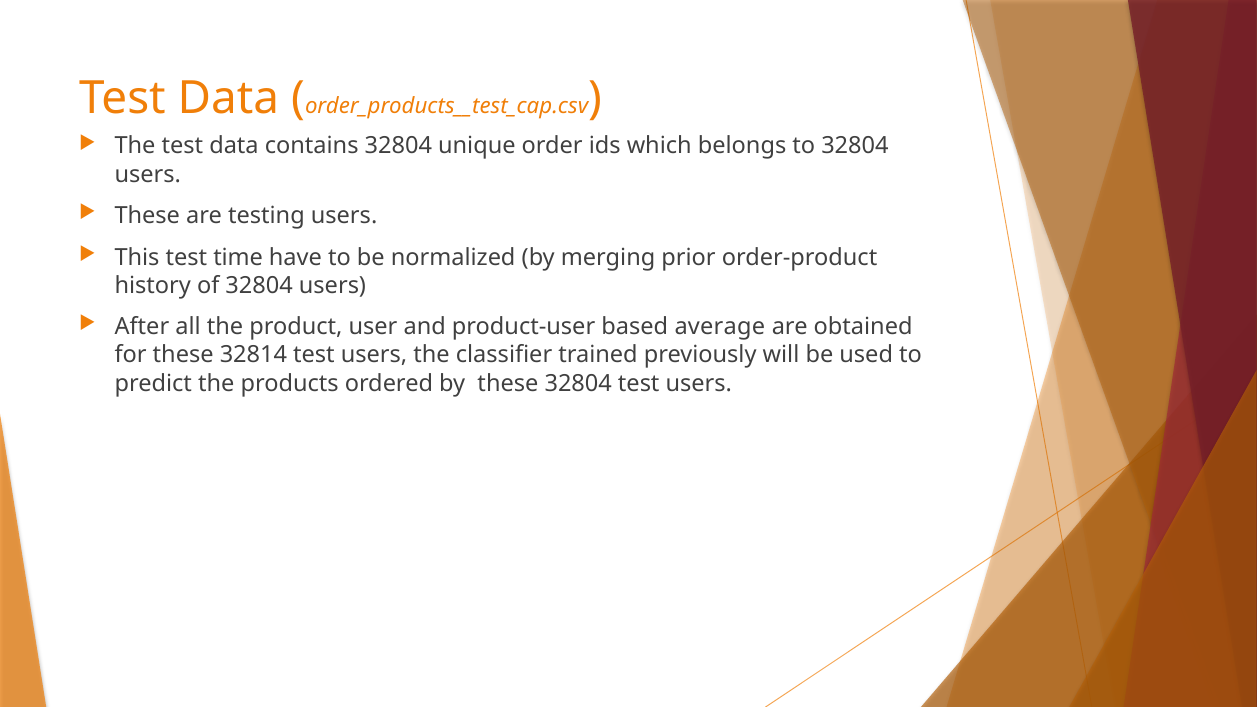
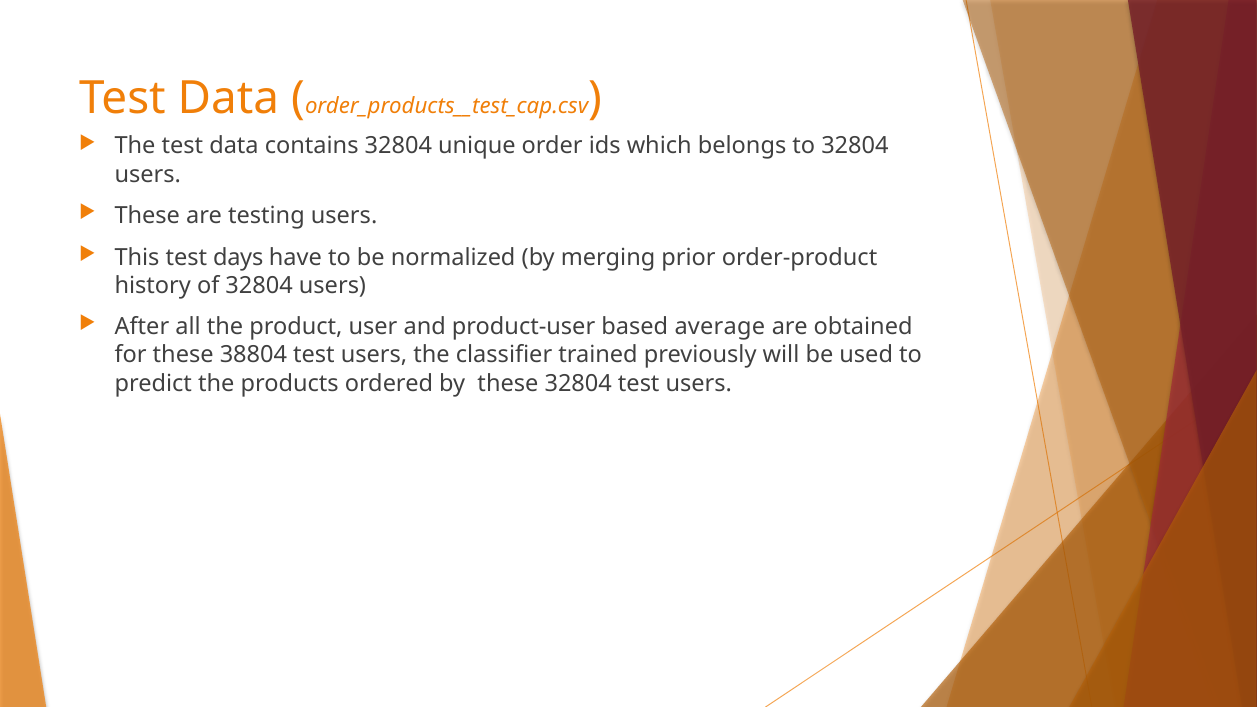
time: time -> days
32814: 32814 -> 38804
